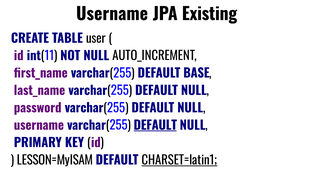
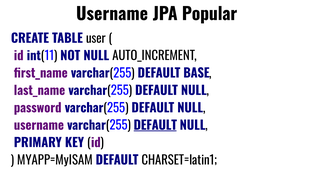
Existing: Existing -> Popular
LESSON=MyISAM: LESSON=MyISAM -> MYAPP=MyISAM
CHARSET=latin1 underline: present -> none
